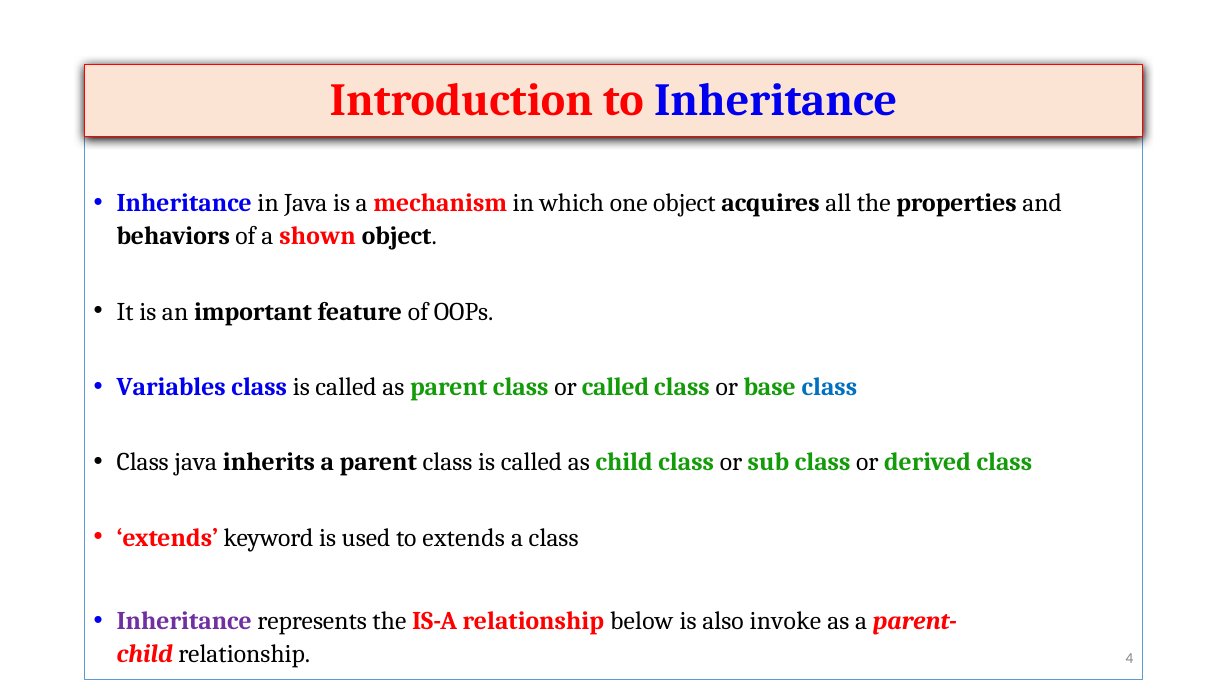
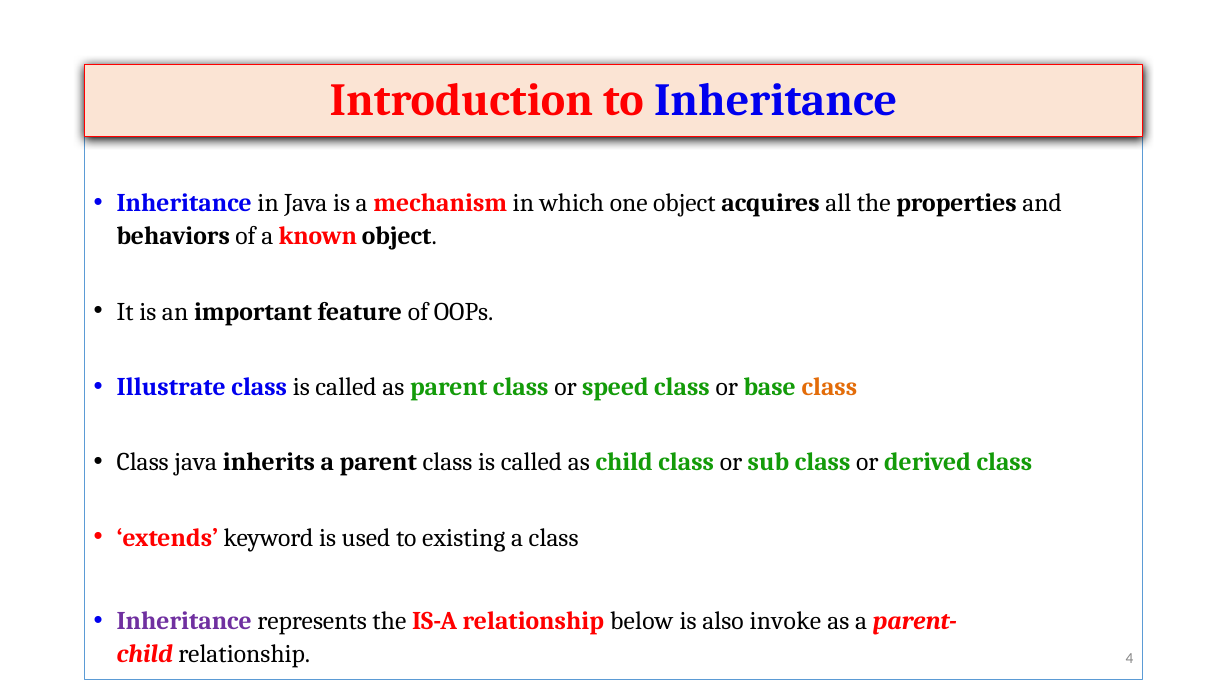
shown: shown -> known
Variables: Variables -> Illustrate
or called: called -> speed
class at (829, 387) colour: blue -> orange
to extends: extends -> existing
